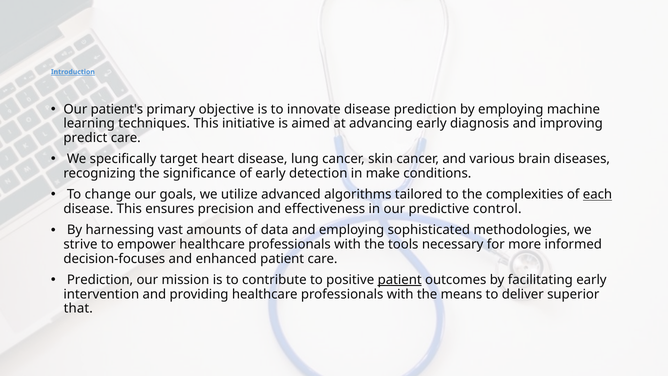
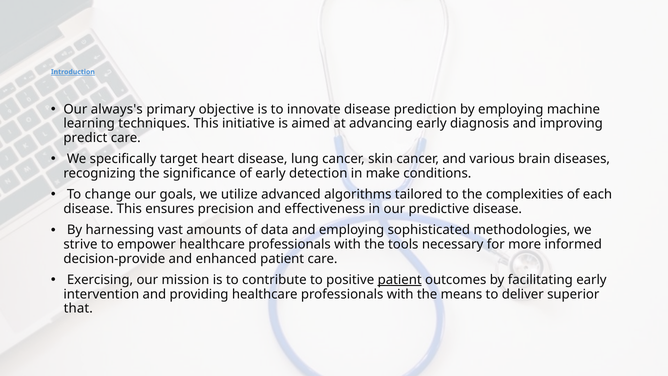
patient's: patient's -> always's
each underline: present -> none
predictive control: control -> disease
decision-focuses: decision-focuses -> decision-provide
Prediction at (100, 280): Prediction -> Exercising
